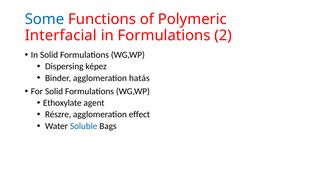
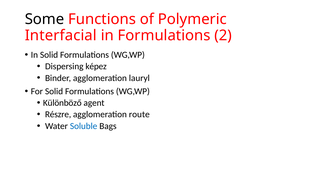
Some colour: blue -> black
hatás: hatás -> lauryl
Ethoxylate: Ethoxylate -> Különböző
effect: effect -> route
